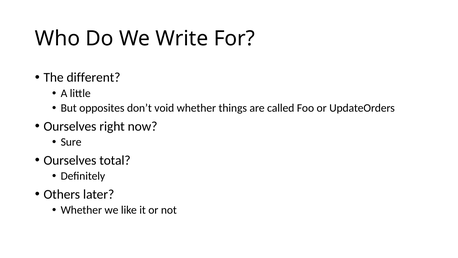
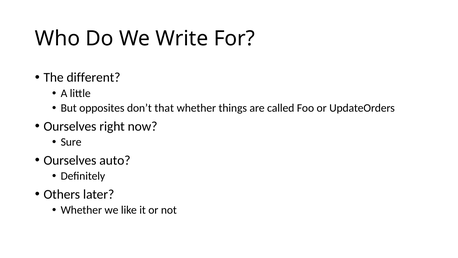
void: void -> that
total: total -> auto
